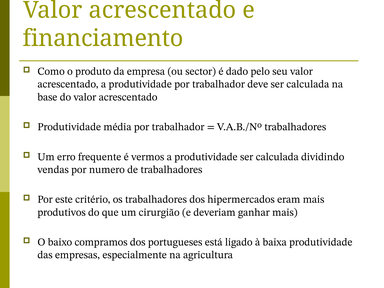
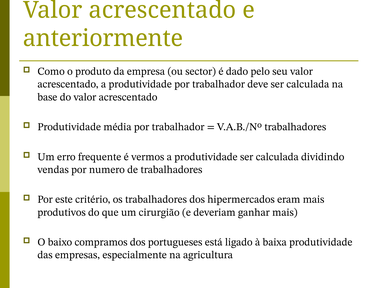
financiamento: financiamento -> anteriormente
